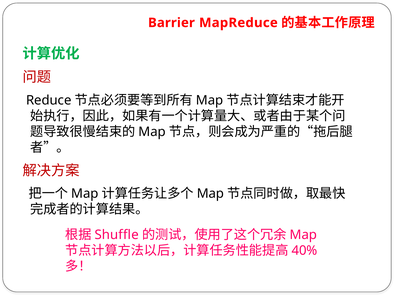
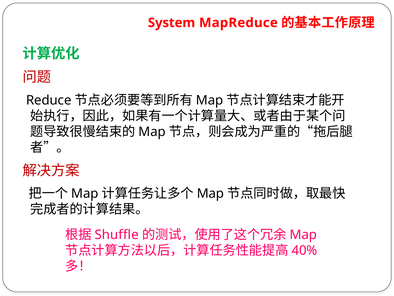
Barrier: Barrier -> System
